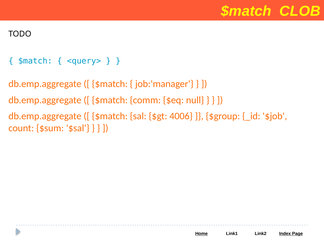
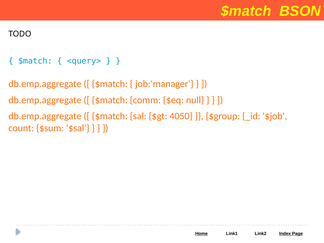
CLOB: CLOB -> BSON
4006: 4006 -> 4050
